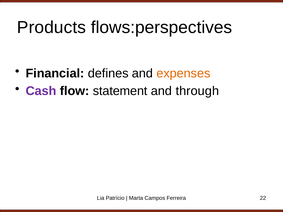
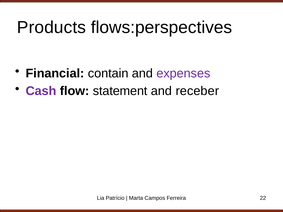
defines: defines -> contain
expenses colour: orange -> purple
through: through -> receber
